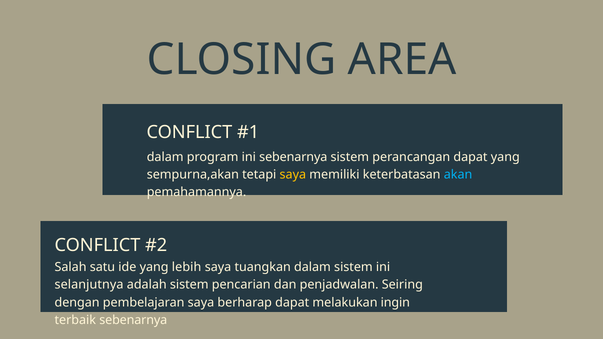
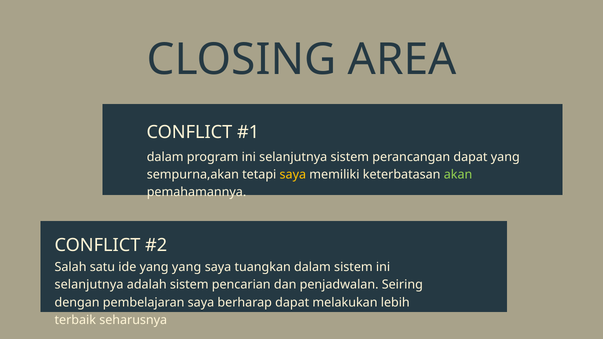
program ini sebenarnya: sebenarnya -> selanjutnya
akan colour: light blue -> light green
yang lebih: lebih -> yang
ingin: ingin -> lebih
terbaik sebenarnya: sebenarnya -> seharusnya
